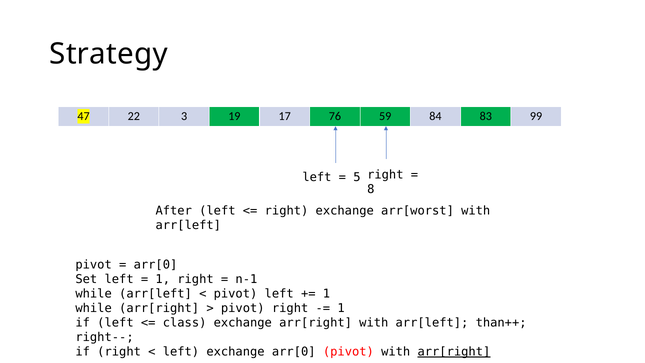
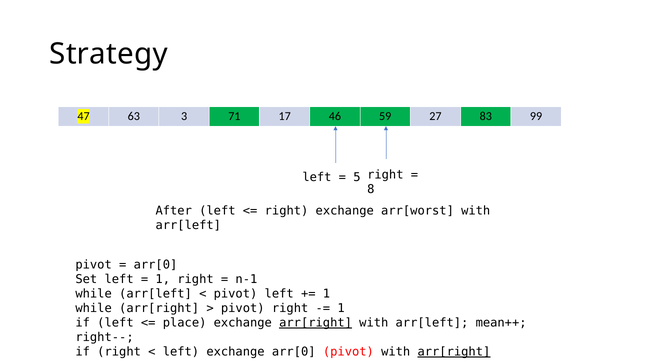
22: 22 -> 63
19: 19 -> 71
76: 76 -> 46
84: 84 -> 27
class: class -> place
arr[right at (316, 323) underline: none -> present
than++: than++ -> mean++
